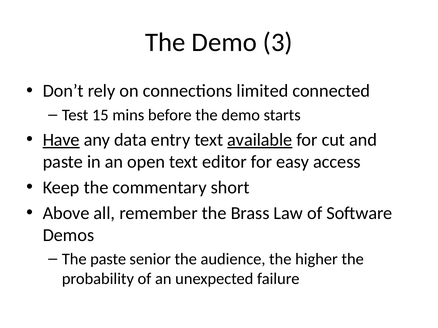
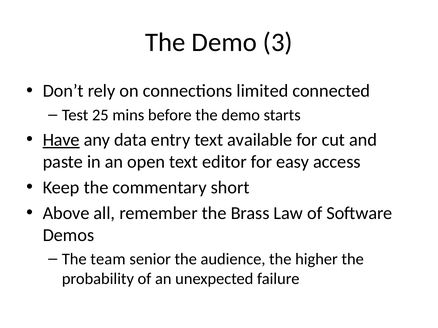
15: 15 -> 25
available underline: present -> none
The paste: paste -> team
